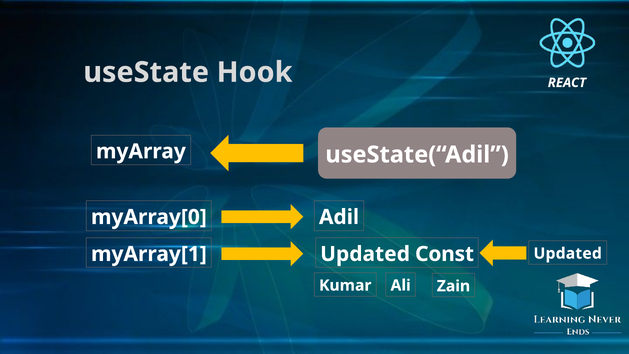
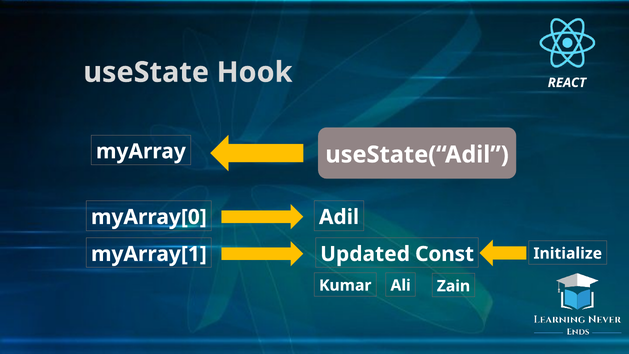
Updated at (568, 253): Updated -> Initialize
